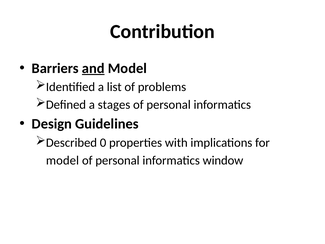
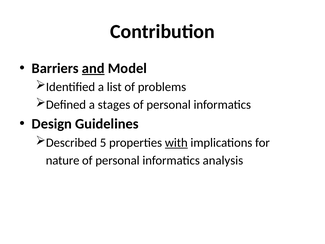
0: 0 -> 5
with underline: none -> present
model at (62, 160): model -> nature
window: window -> analysis
